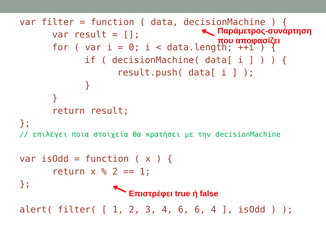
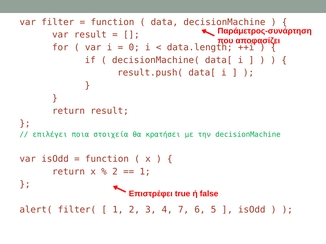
4 6: 6 -> 7
6 4: 4 -> 5
